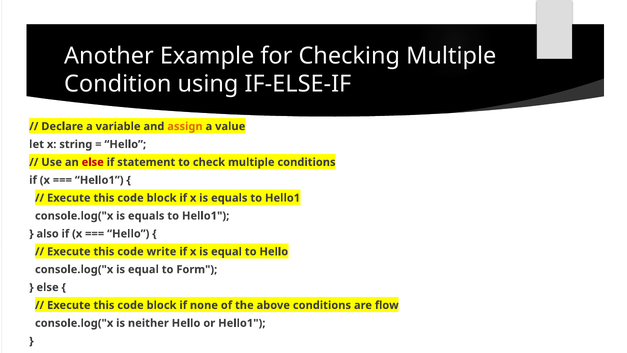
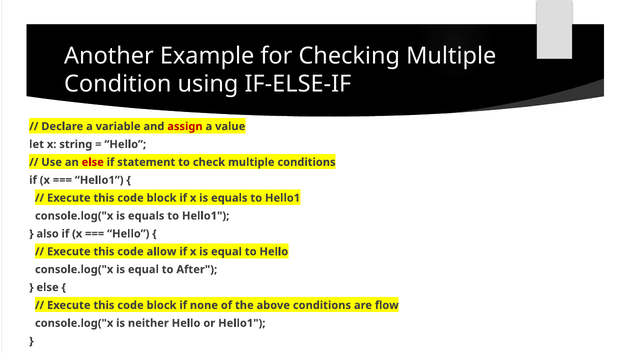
assign colour: orange -> red
write: write -> allow
Form: Form -> After
